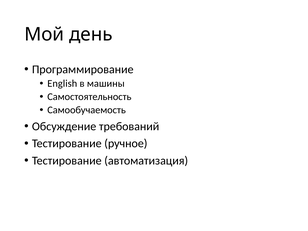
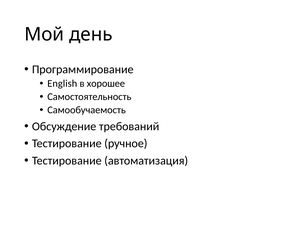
машины: машины -> хорошее
